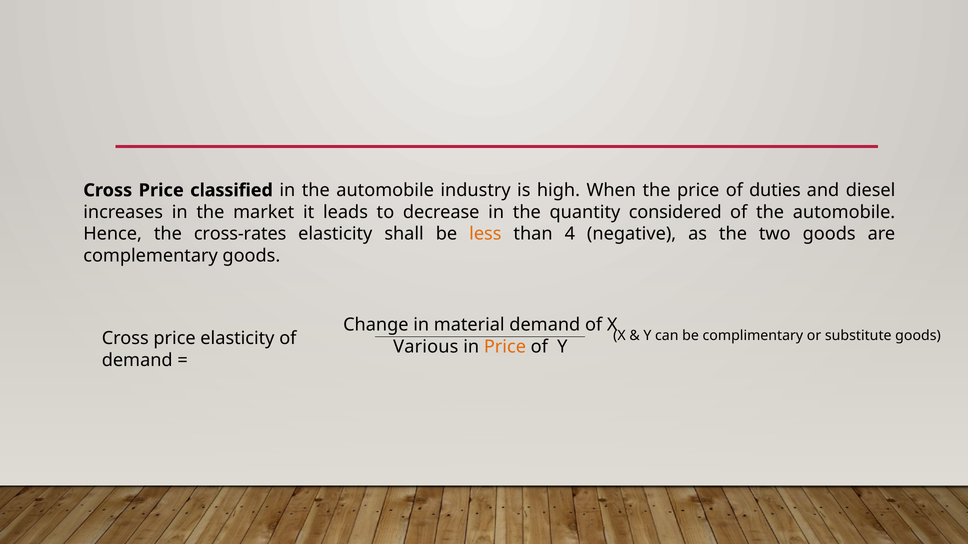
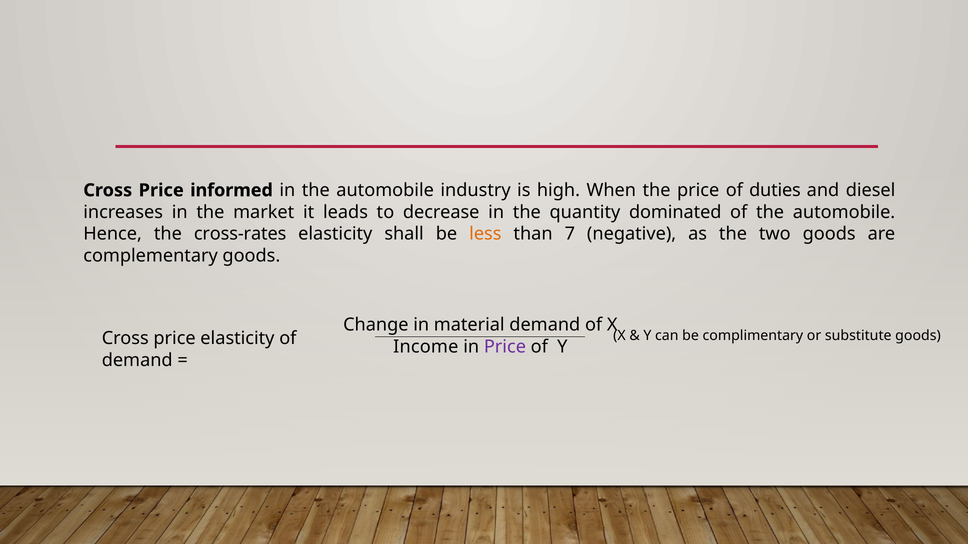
classified: classified -> informed
considered: considered -> dominated
4: 4 -> 7
Various: Various -> Income
Price at (505, 347) colour: orange -> purple
